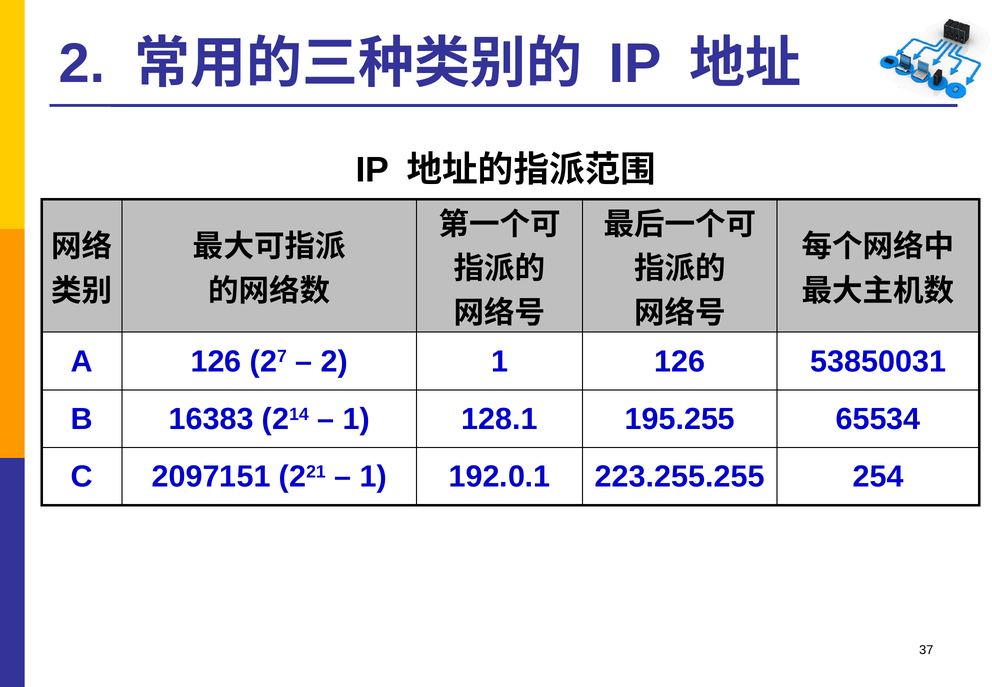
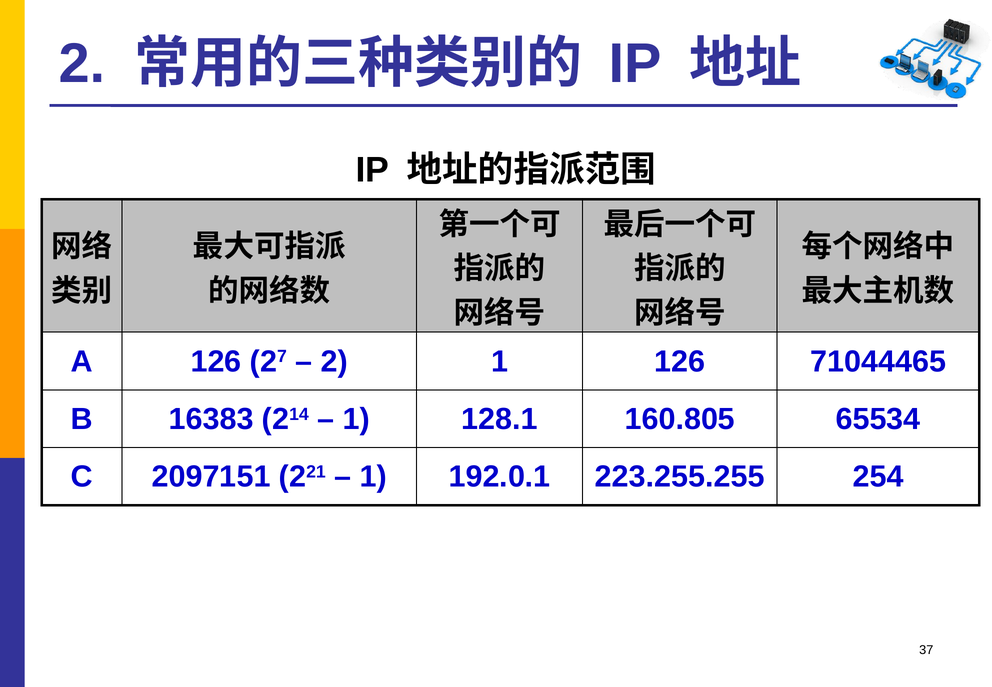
53850031: 53850031 -> 71044465
195.255: 195.255 -> 160.805
